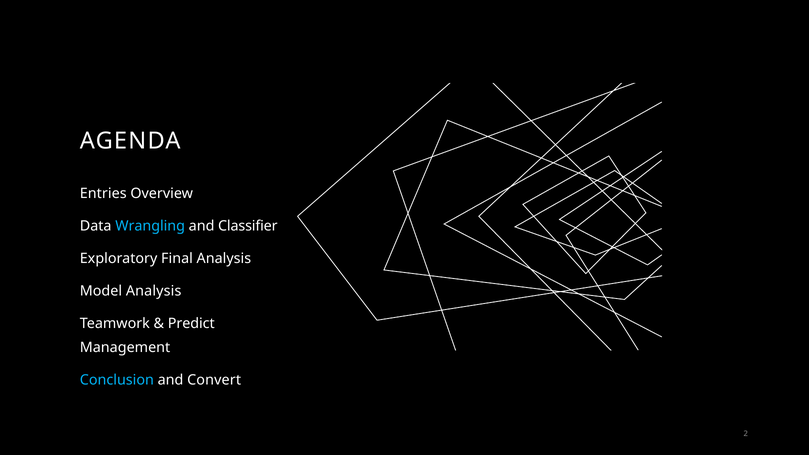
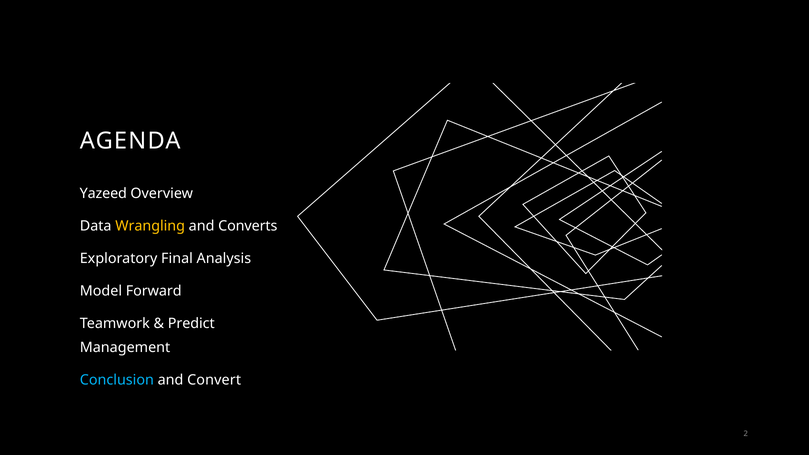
Entries: Entries -> Yazeed
Wrangling colour: light blue -> yellow
Classifier: Classifier -> Converts
Model Analysis: Analysis -> Forward
